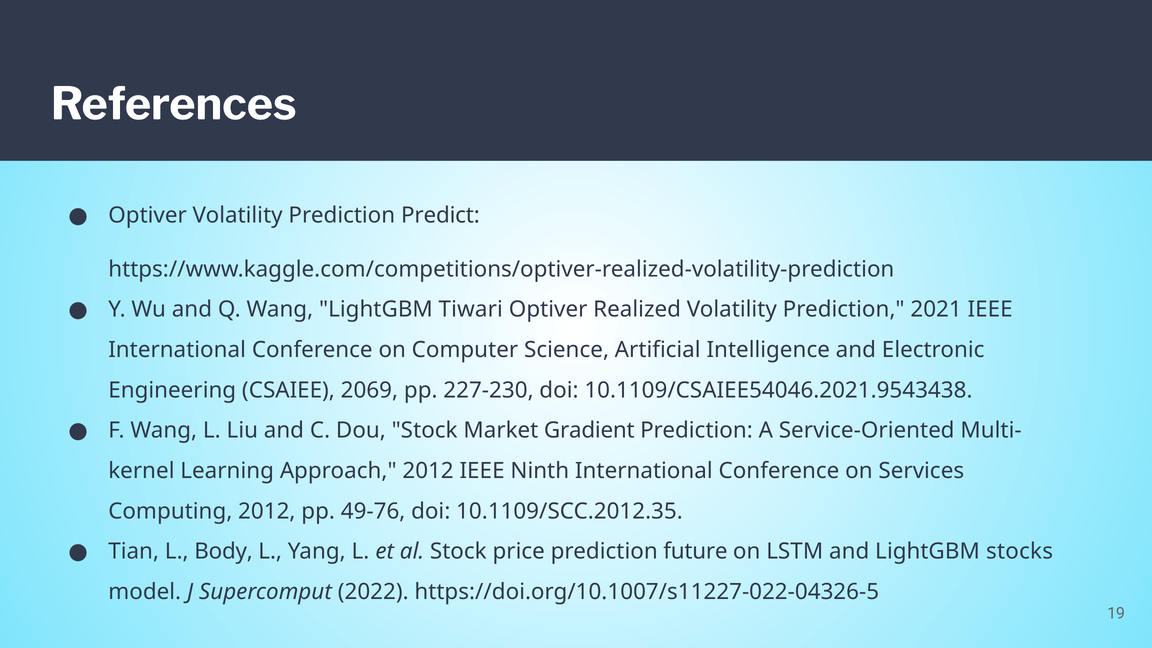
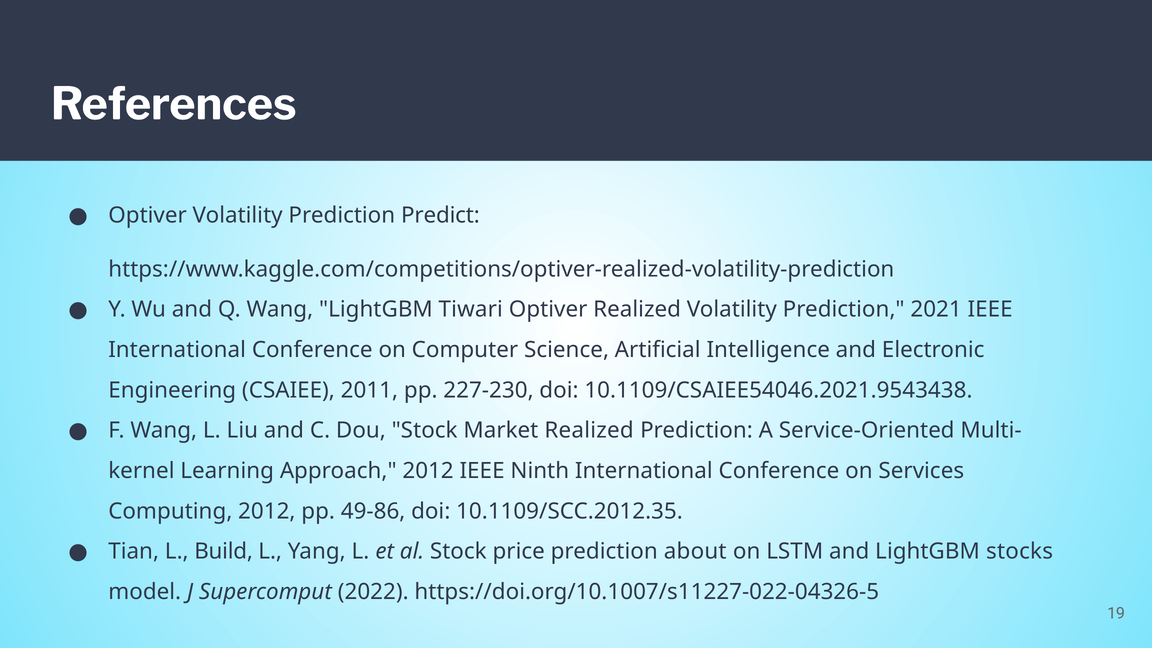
2069: 2069 -> 2011
Market Gradient: Gradient -> Realized
49-76: 49-76 -> 49-86
Body: Body -> Build
future: future -> about
